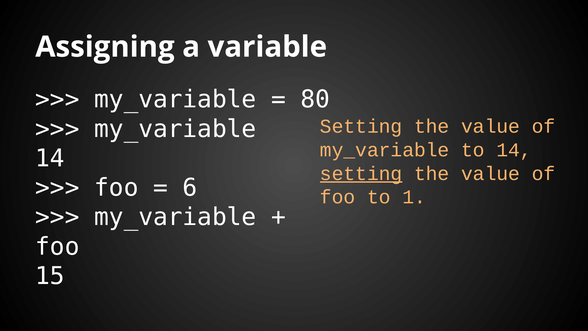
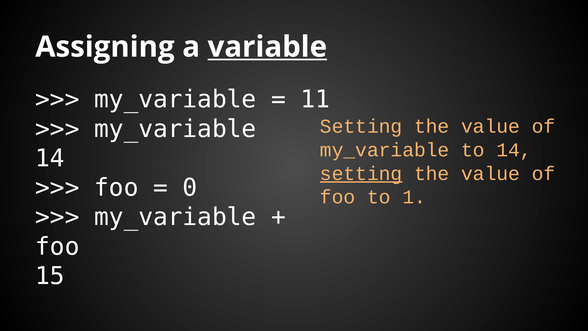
variable underline: none -> present
80: 80 -> 11
6: 6 -> 0
